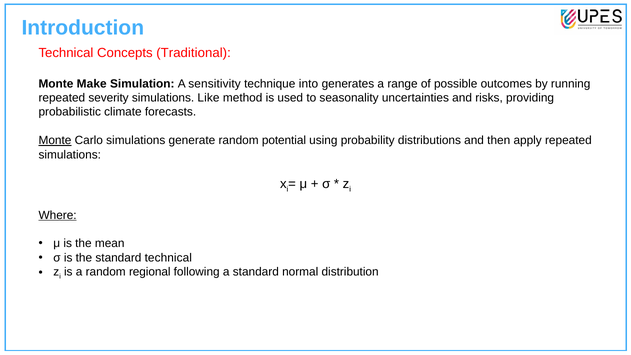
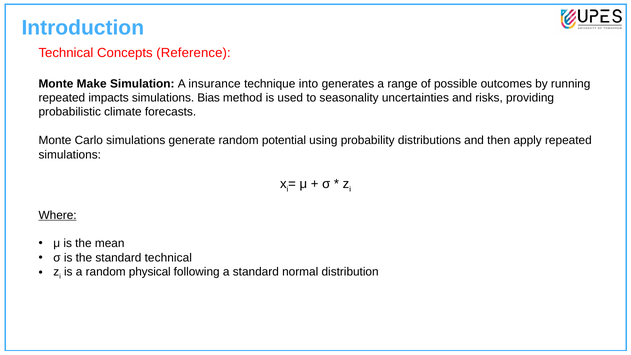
Traditional: Traditional -> Reference
sensitivity: sensitivity -> insurance
severity: severity -> impacts
Like: Like -> Bias
Monte at (55, 140) underline: present -> none
regional: regional -> physical
